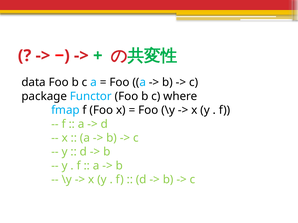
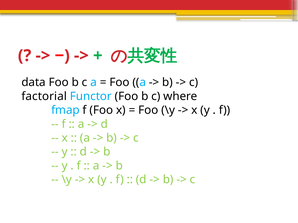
package: package -> factorial
